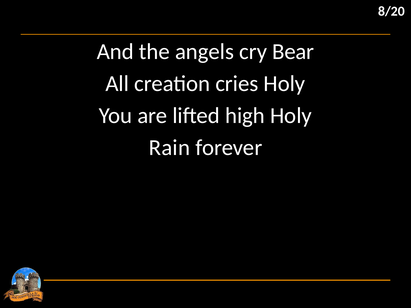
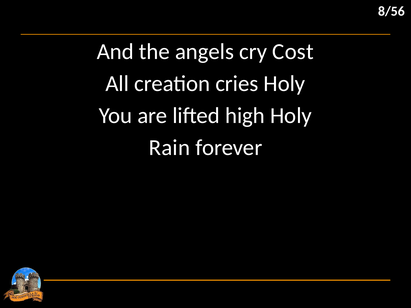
8/20: 8/20 -> 8/56
Bear: Bear -> Cost
